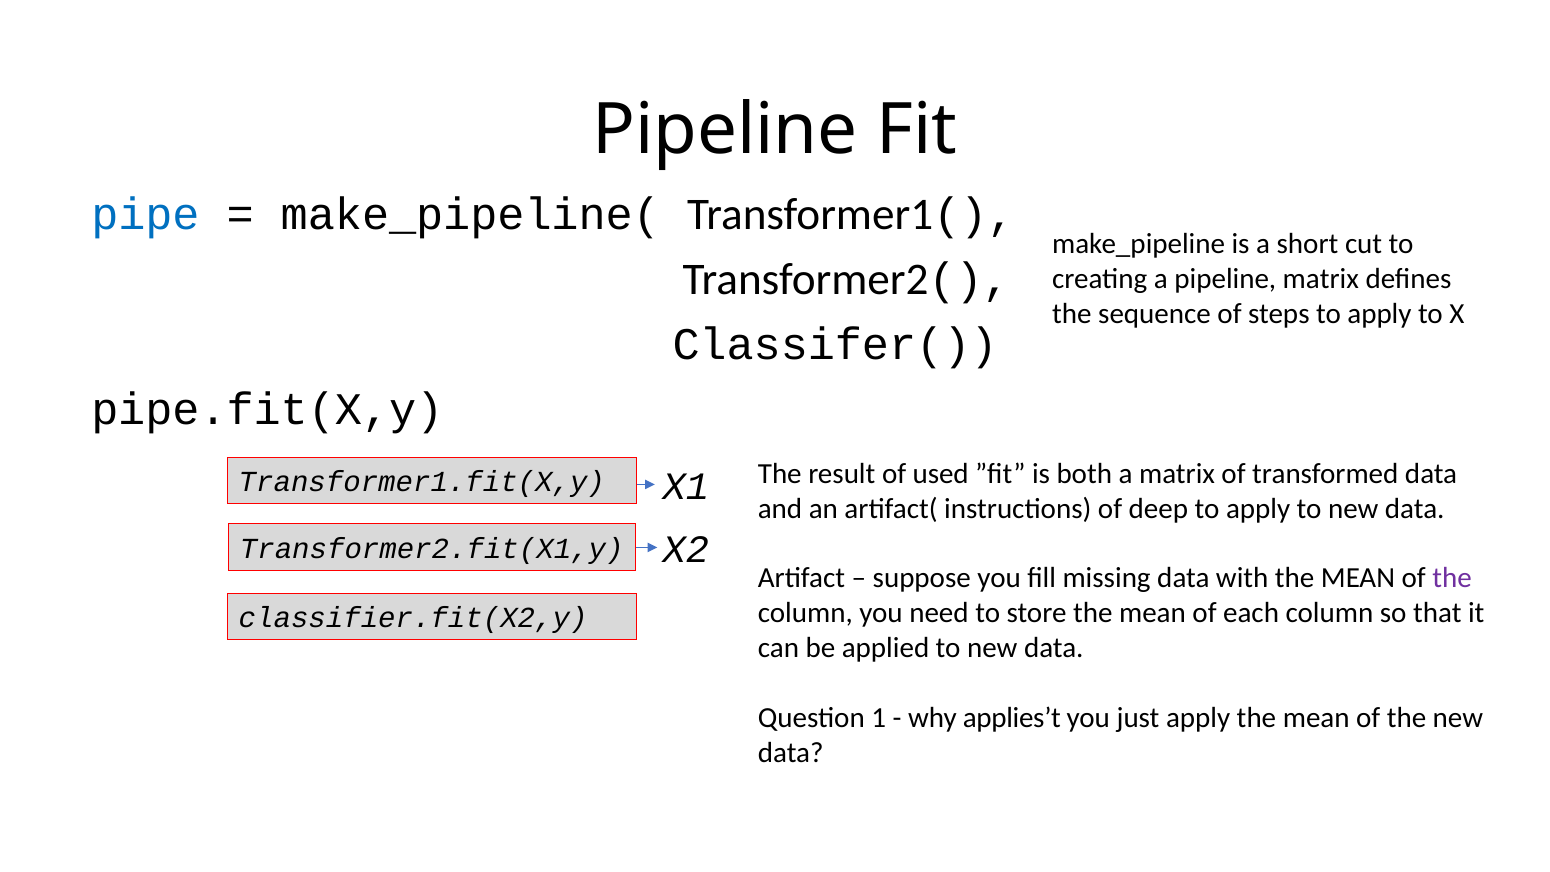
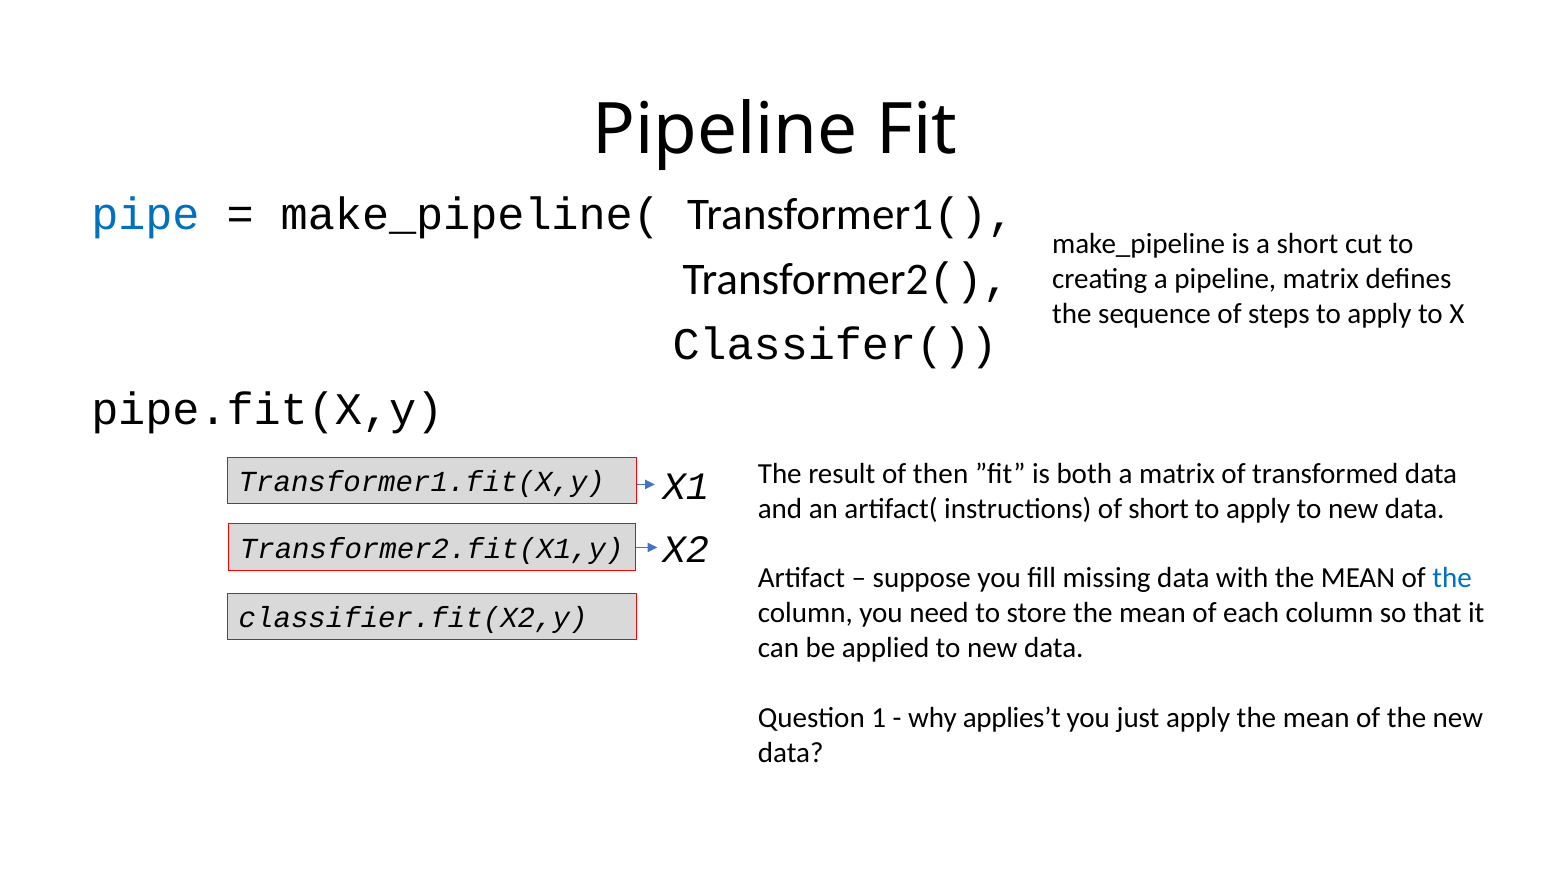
used: used -> then
of deep: deep -> short
the at (1452, 578) colour: purple -> blue
